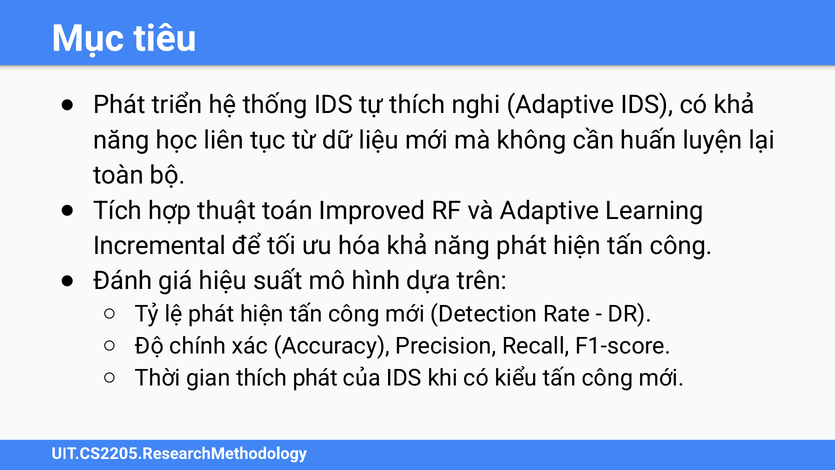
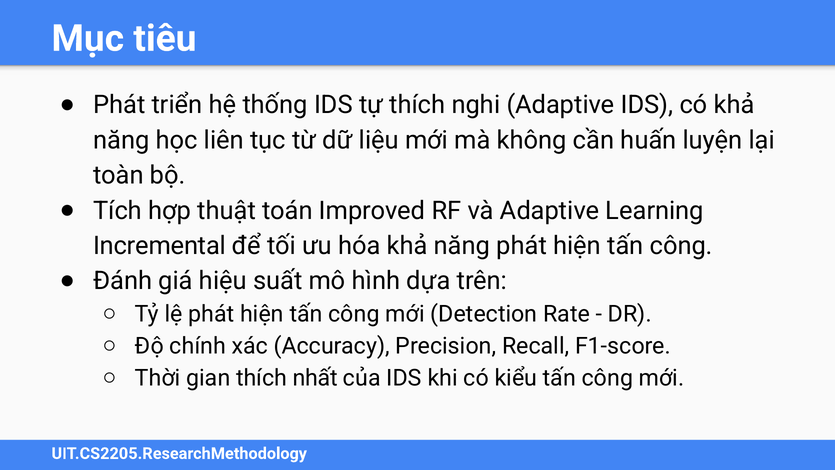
thích phát: phát -> nhất
